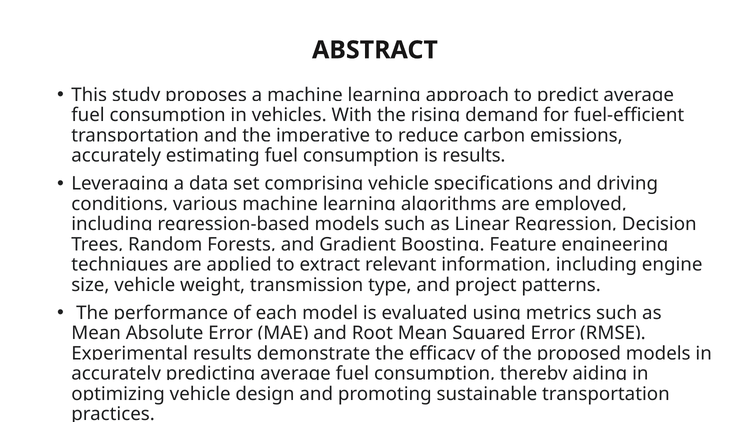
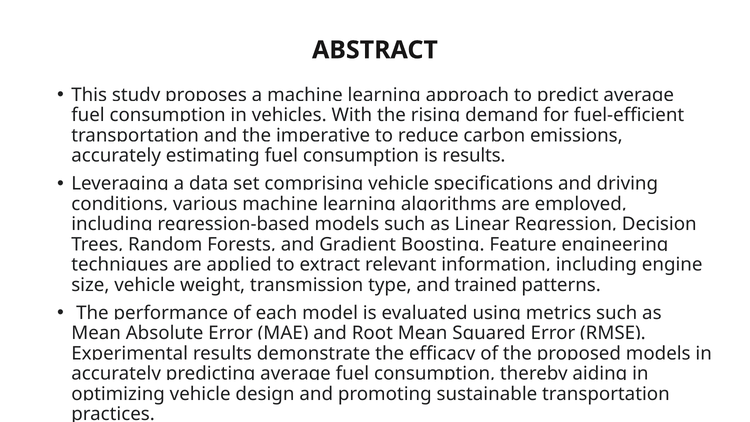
project: project -> trained
